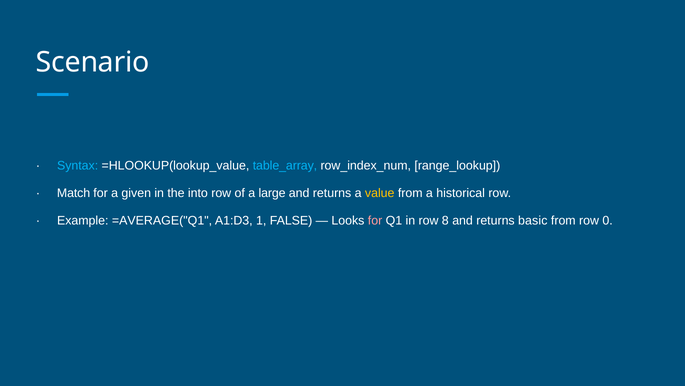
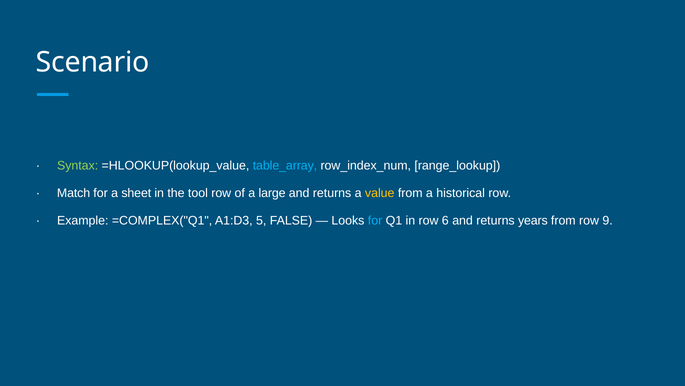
Syntax colour: light blue -> light green
given: given -> sheet
into: into -> tool
=AVERAGE("Q1: =AVERAGE("Q1 -> =COMPLEX("Q1
1: 1 -> 5
for at (375, 220) colour: pink -> light blue
8: 8 -> 6
basic: basic -> years
0: 0 -> 9
